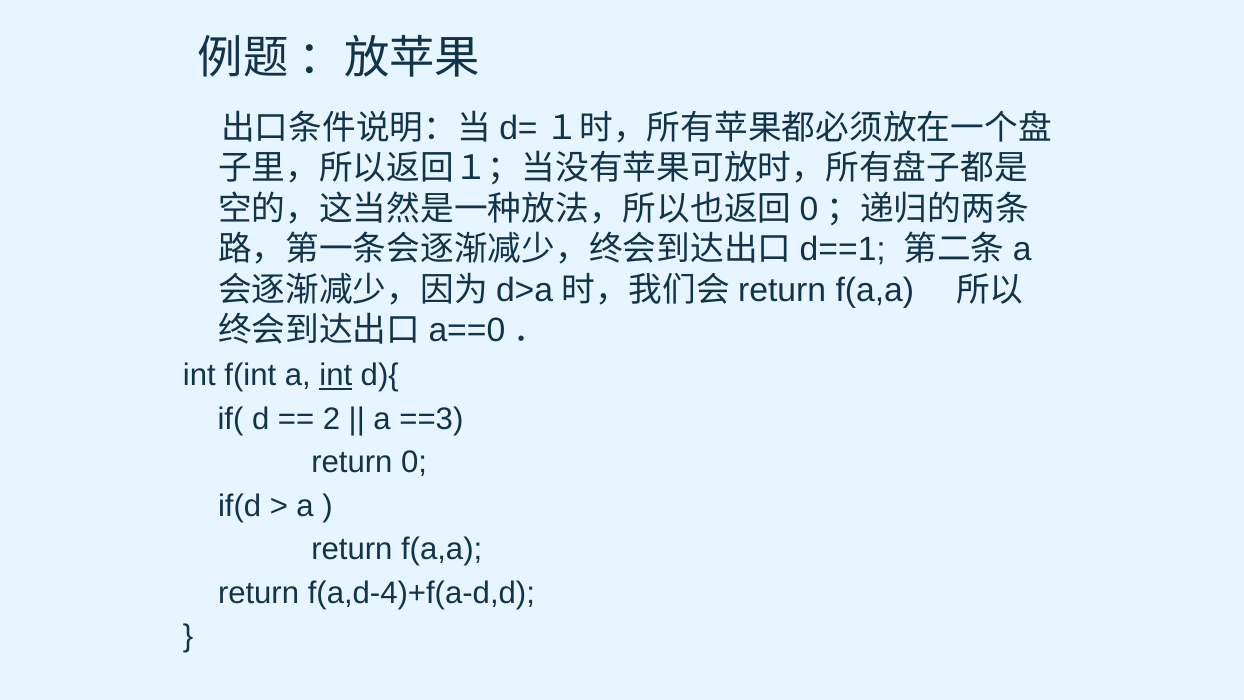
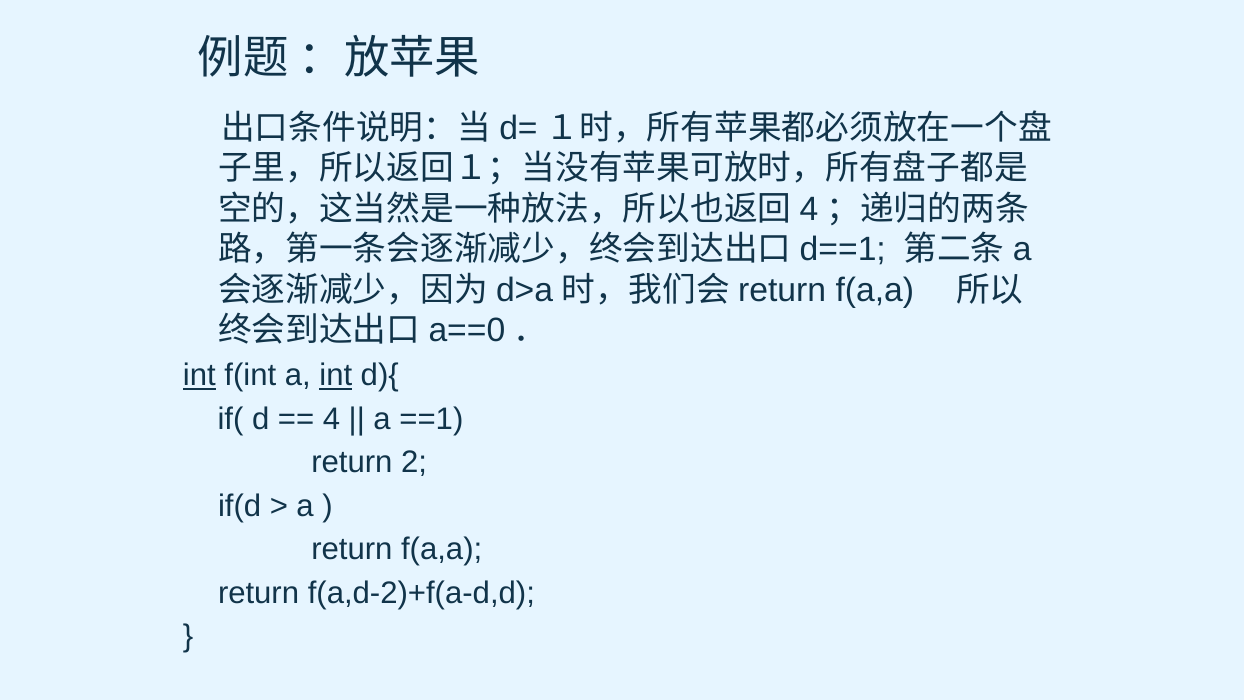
0 at (809, 209): 0 -> 4
int at (199, 375) underline: none -> present
2 at (332, 419): 2 -> 4
==3: ==3 -> ==1
return 0: 0 -> 2
f(a,d-4)+f(a-d,d: f(a,d-4)+f(a-d,d -> f(a,d-2)+f(a-d,d
